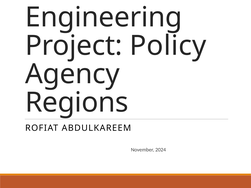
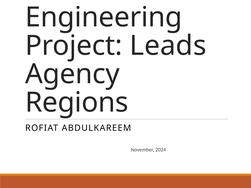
Policy: Policy -> Leads
